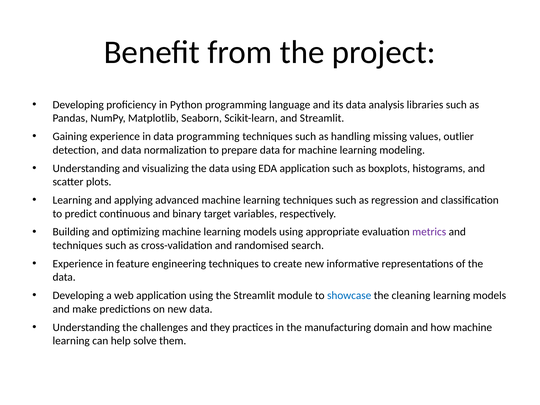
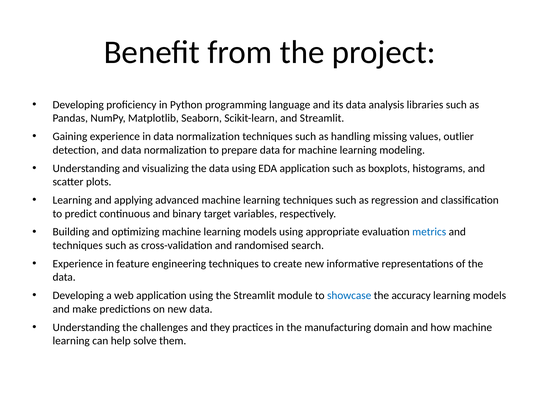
in data programming: programming -> normalization
metrics colour: purple -> blue
cleaning: cleaning -> accuracy
